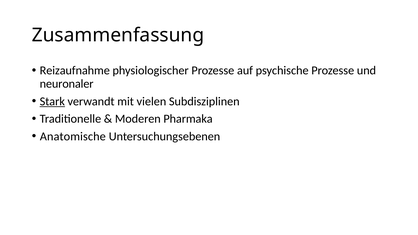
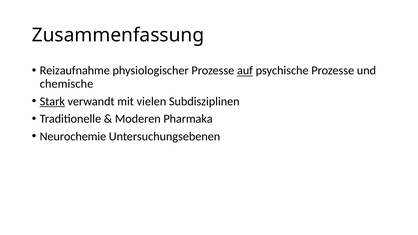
auf underline: none -> present
neuronaler: neuronaler -> chemische
Anatomische: Anatomische -> Neurochemie
